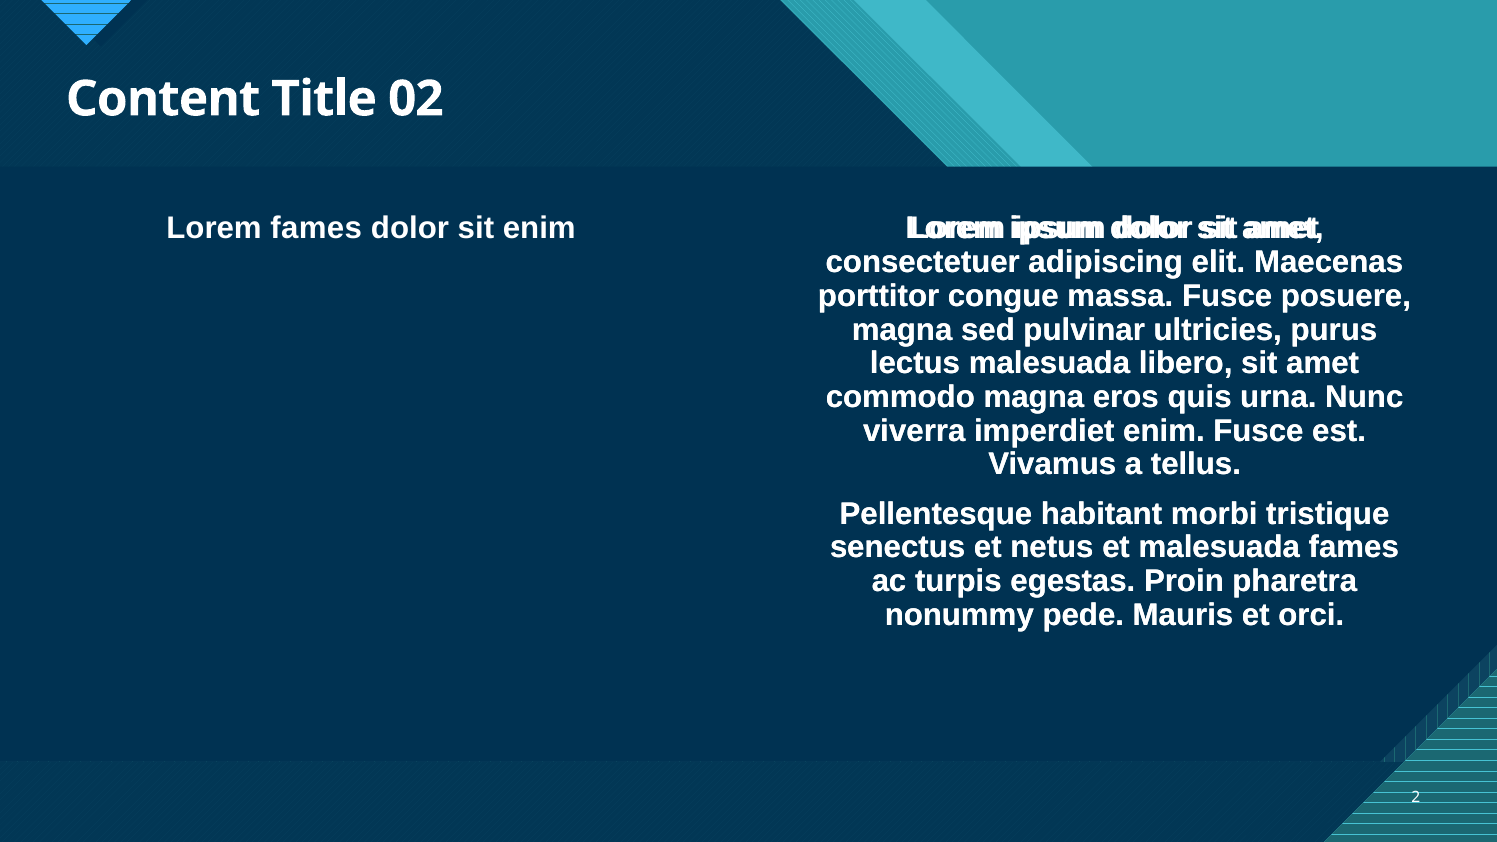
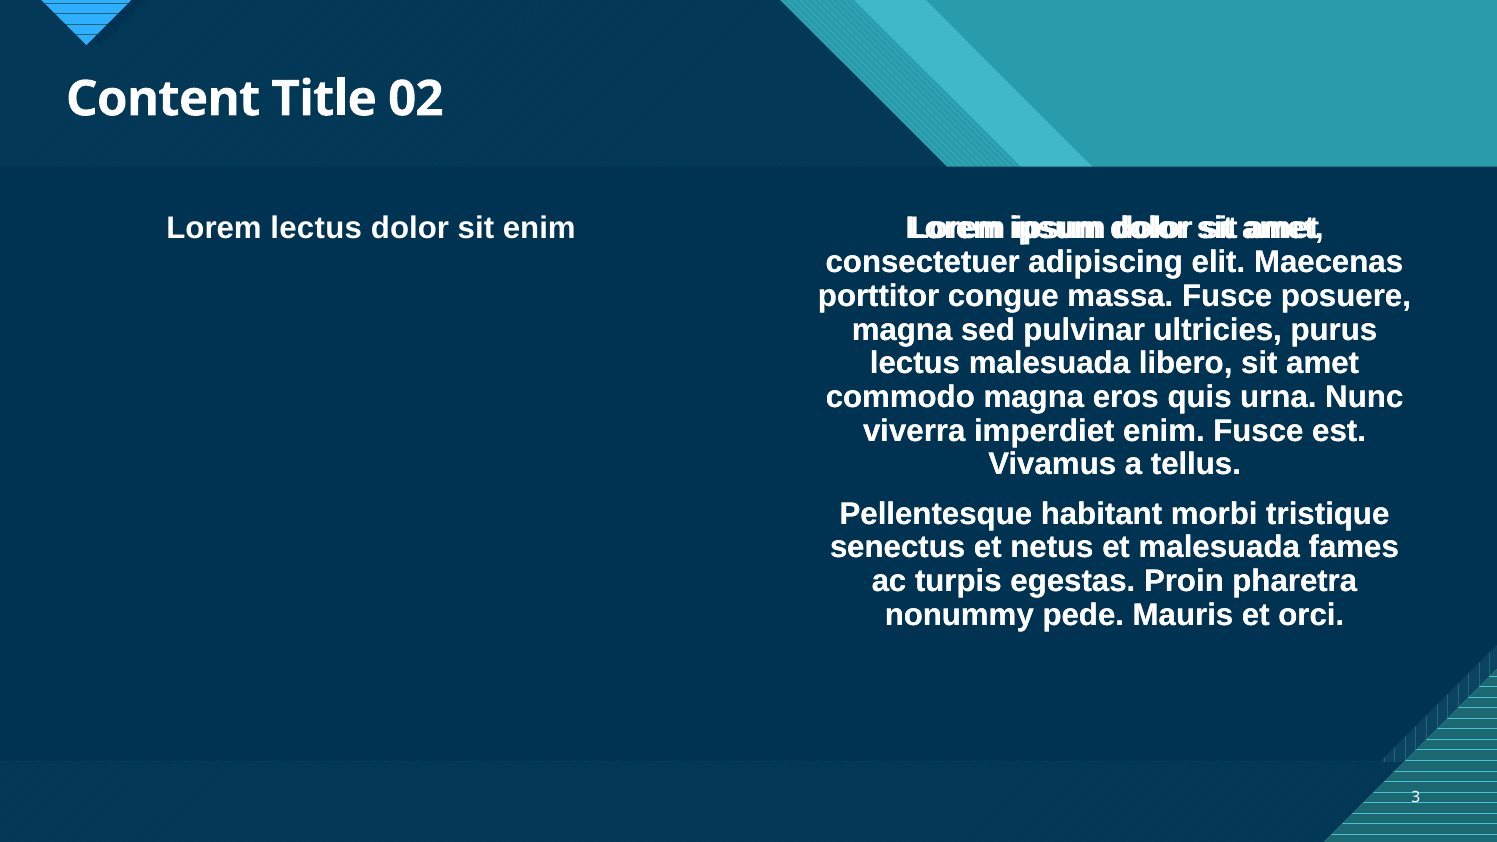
Lorem fames: fames -> lectus
2: 2 -> 3
